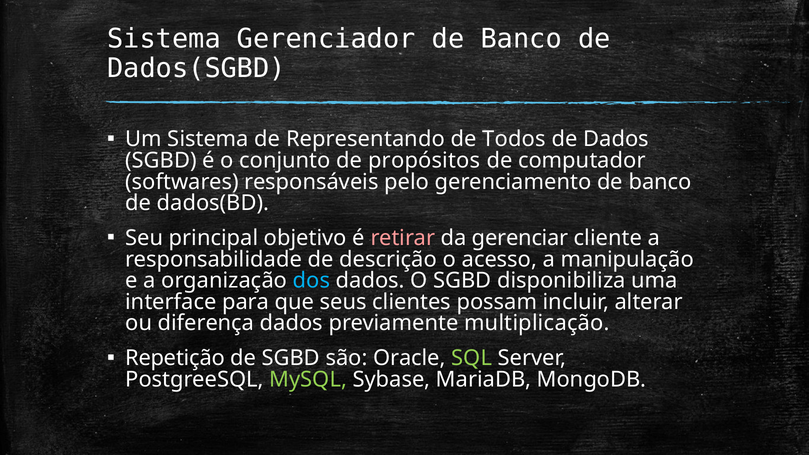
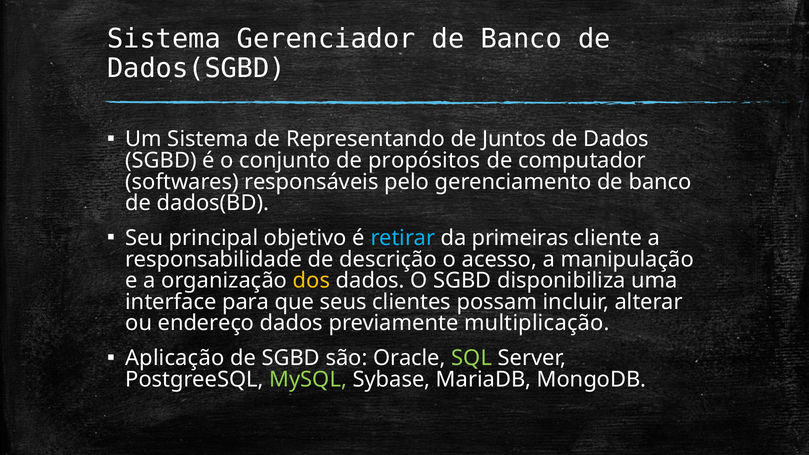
Todos: Todos -> Juntos
retirar colour: pink -> light blue
gerenciar: gerenciar -> primeiras
dos colour: light blue -> yellow
diferença: diferença -> endereço
Repetição: Repetição -> Aplicação
